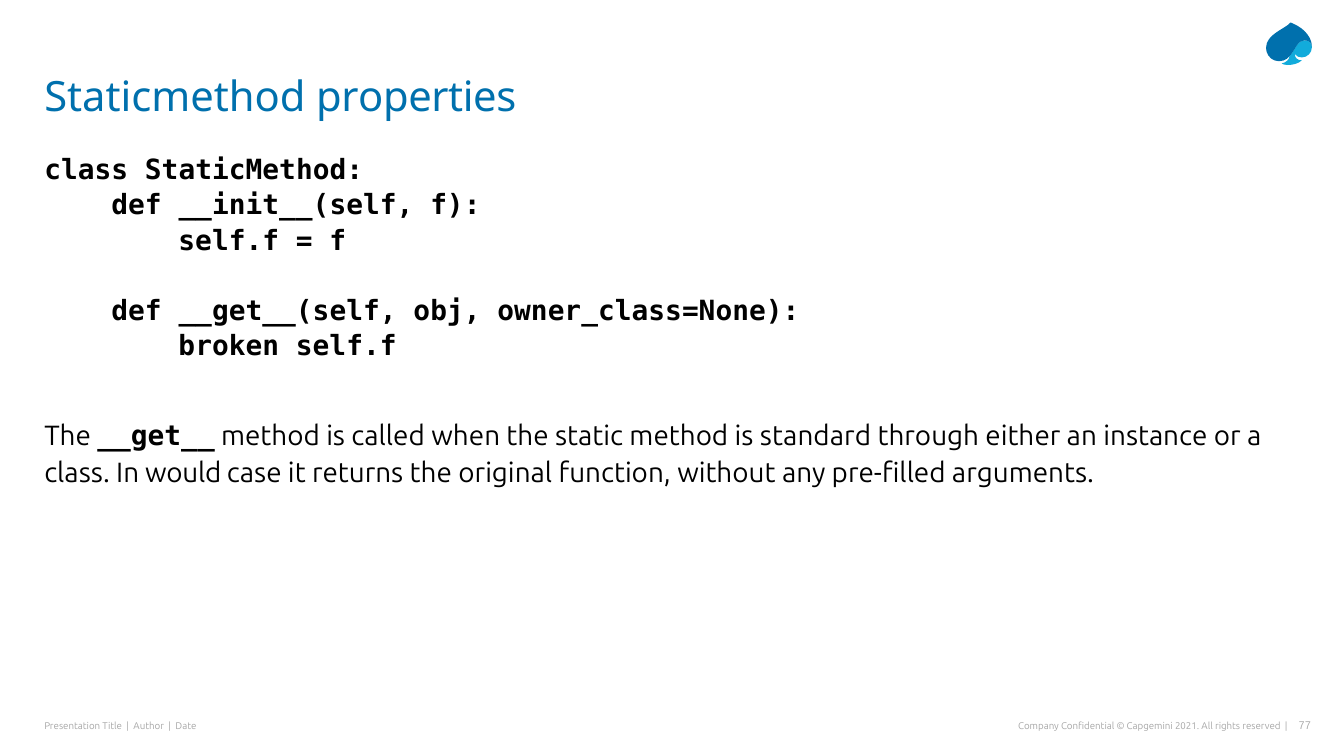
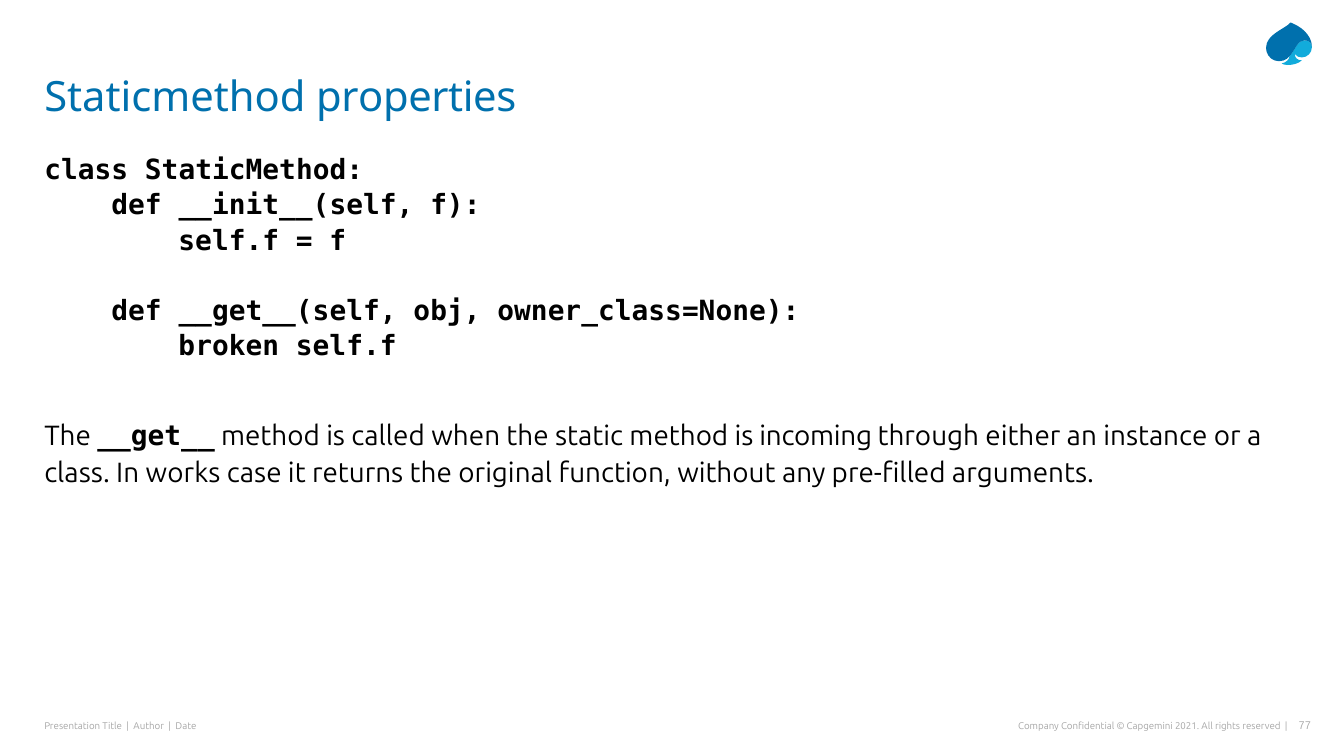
standard: standard -> incoming
would: would -> works
